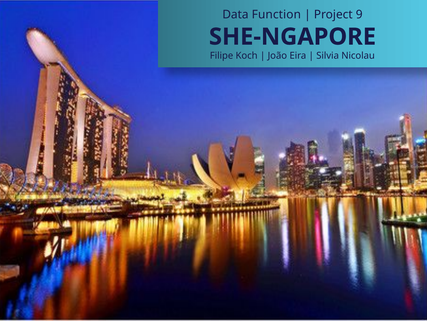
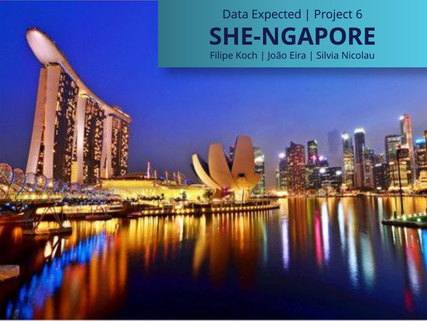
Function: Function -> Expected
9: 9 -> 6
